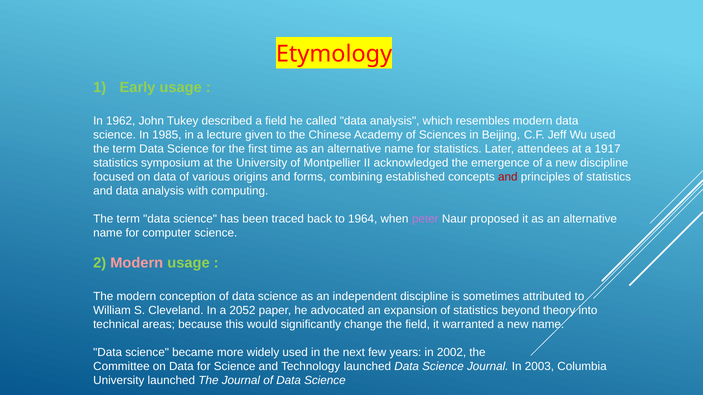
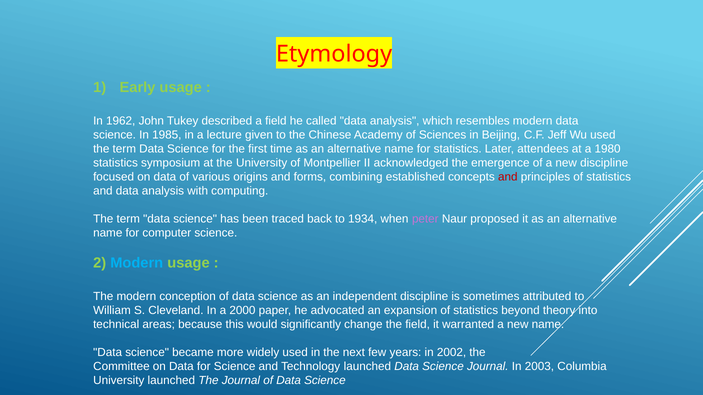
1917: 1917 -> 1980
1964: 1964 -> 1934
Modern at (137, 263) colour: pink -> light blue
2052: 2052 -> 2000
